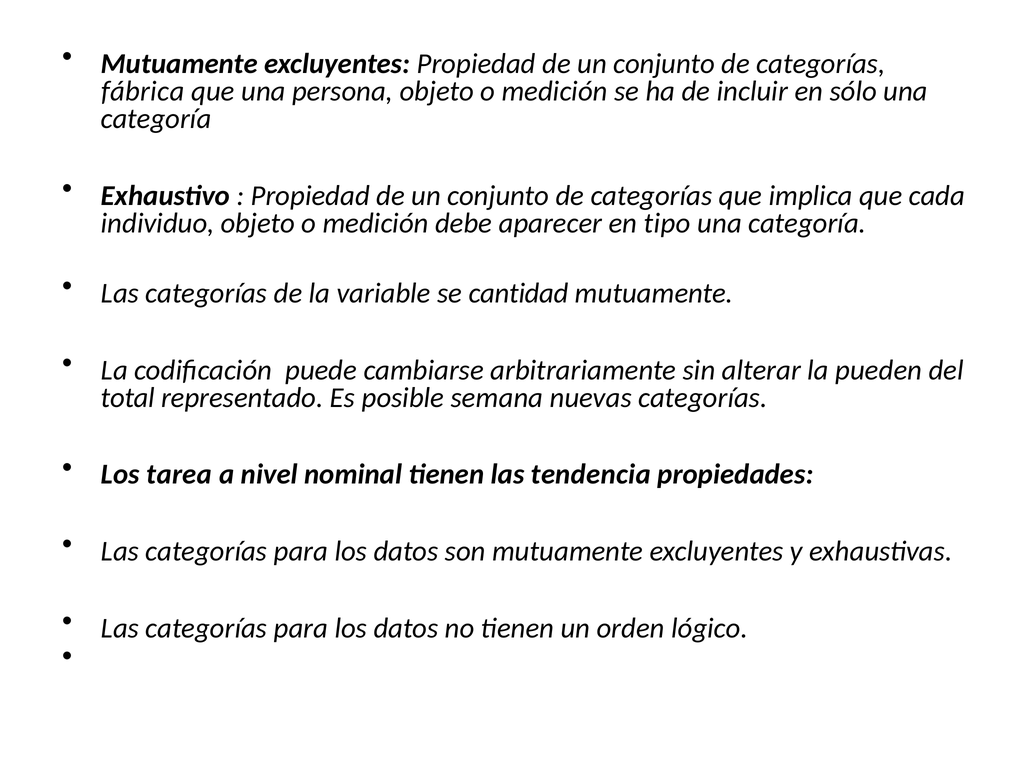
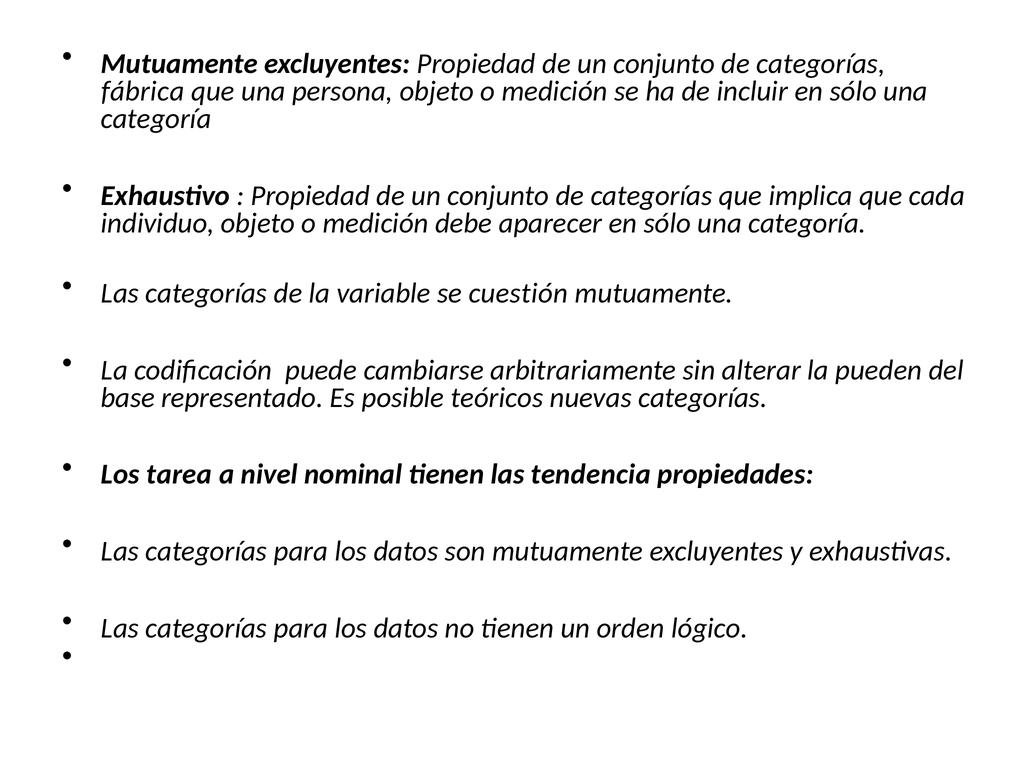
aparecer en tipo: tipo -> sólo
cantidad: cantidad -> cuestión
total: total -> base
semana: semana -> teóricos
